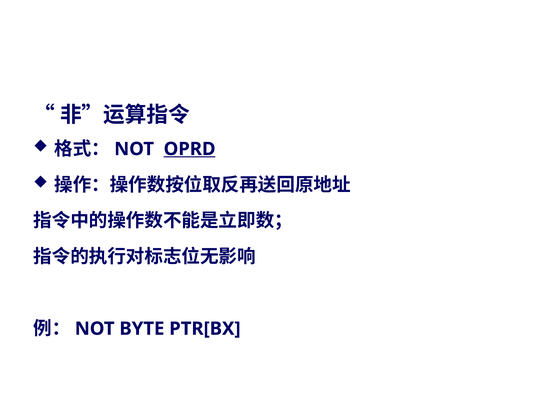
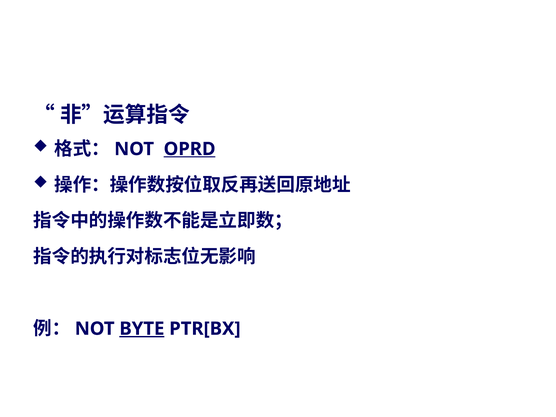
BYTE underline: none -> present
